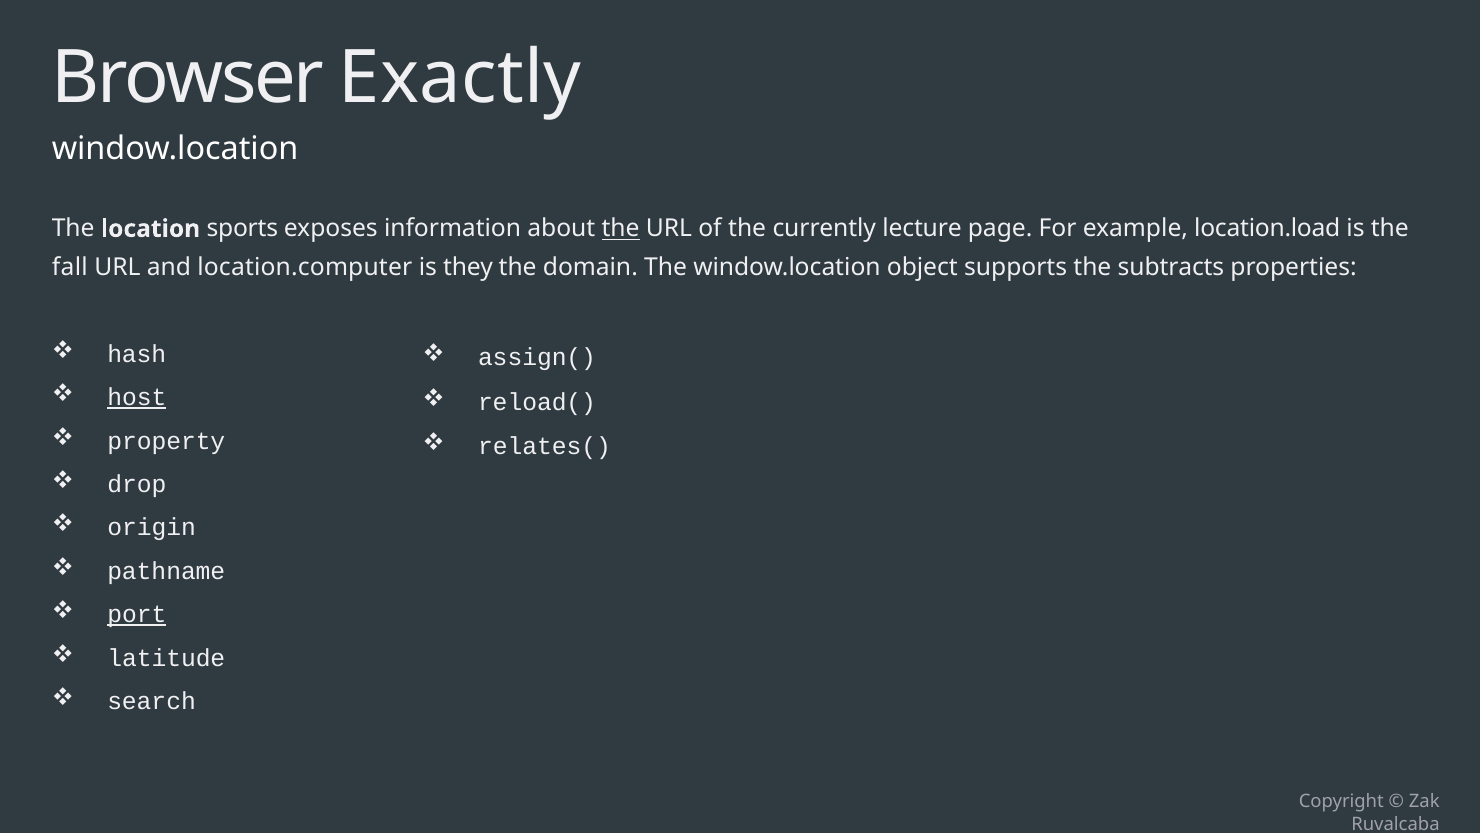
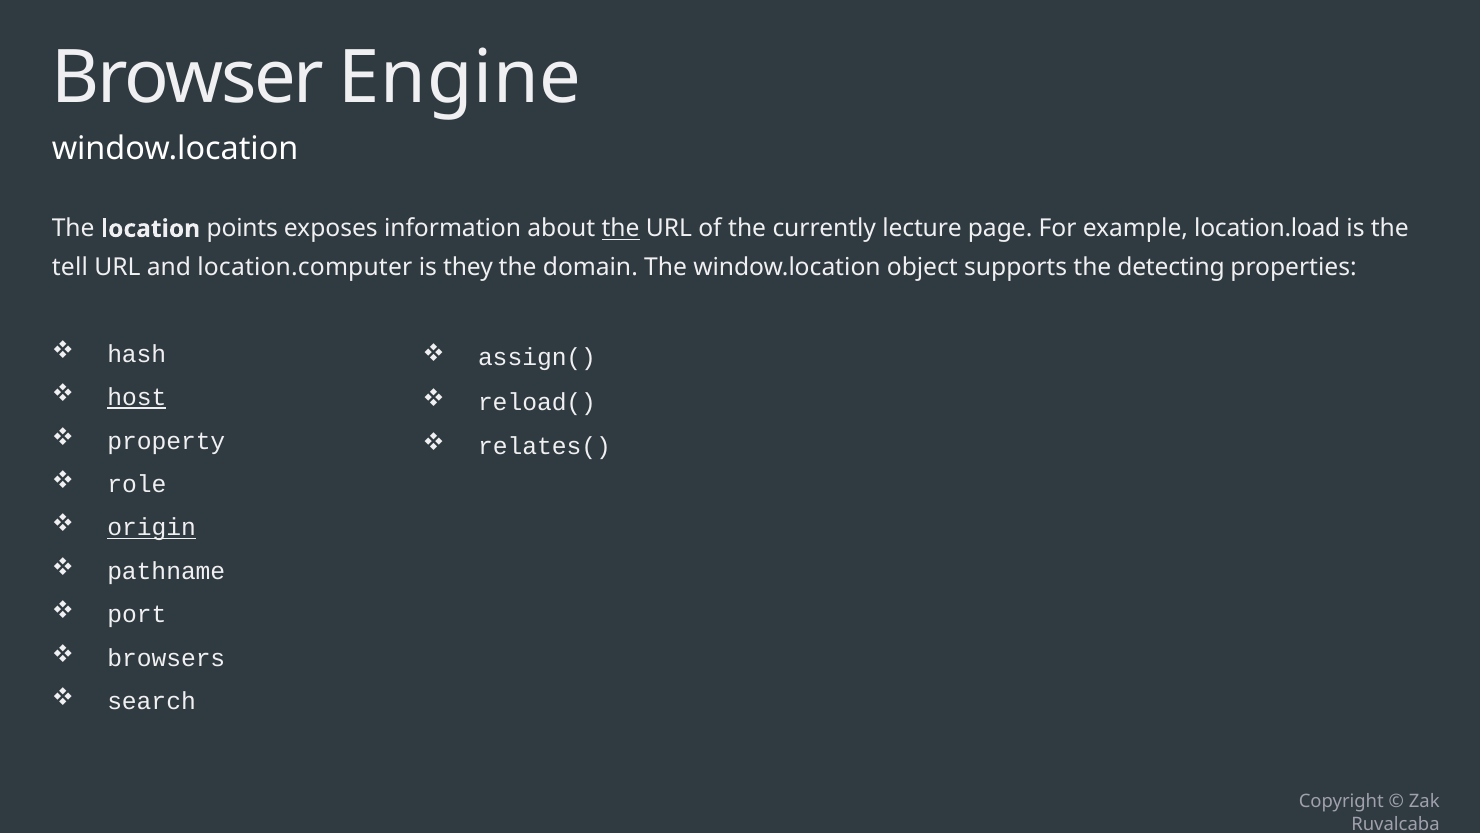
Exactly: Exactly -> Engine
sports: sports -> points
fall: fall -> tell
subtracts: subtracts -> detecting
drop: drop -> role
origin underline: none -> present
port underline: present -> none
latitude: latitude -> browsers
